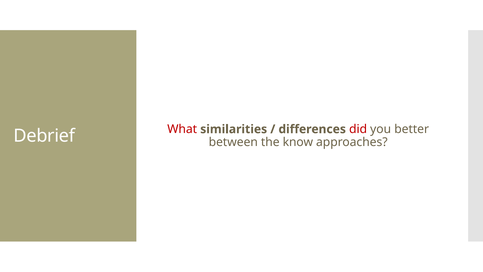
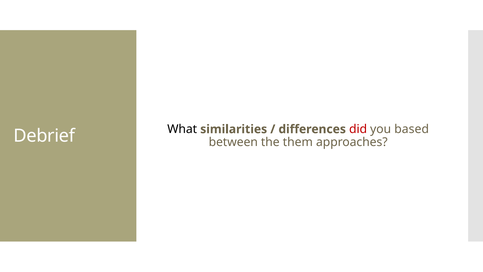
What colour: red -> black
better: better -> based
know: know -> them
